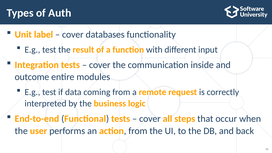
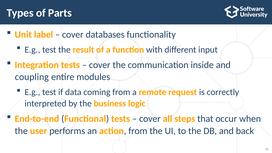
Auth: Auth -> Parts
outcome: outcome -> coupling
